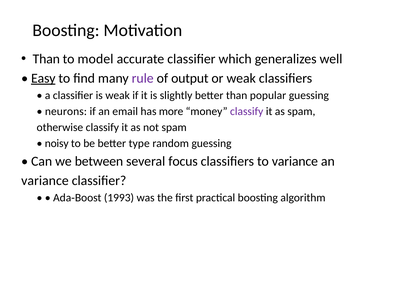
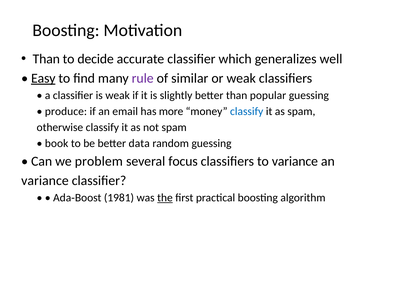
model: model -> decide
output: output -> similar
neurons: neurons -> produce
classify at (247, 112) colour: purple -> blue
noisy: noisy -> book
type: type -> data
between: between -> problem
1993: 1993 -> 1981
the underline: none -> present
